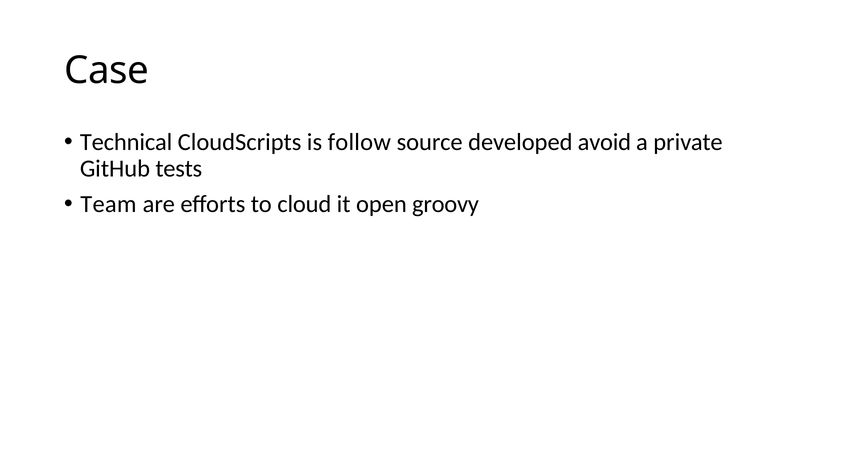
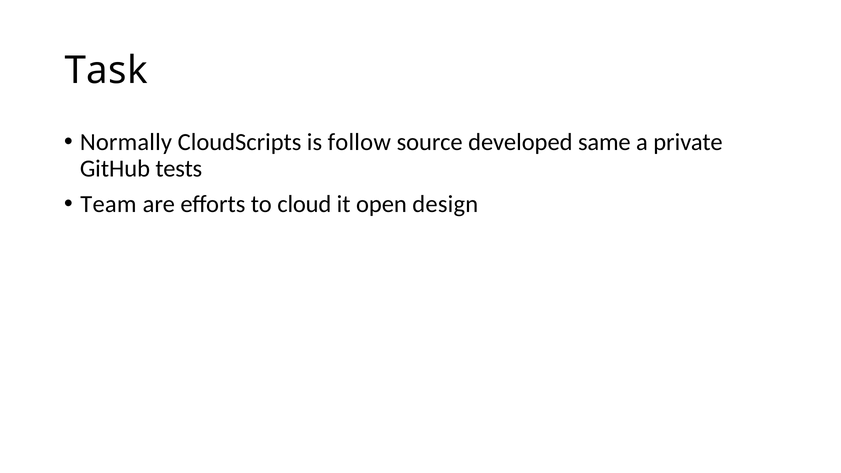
Case: Case -> Task
Technical: Technical -> Normally
avoid: avoid -> same
groovy: groovy -> design
